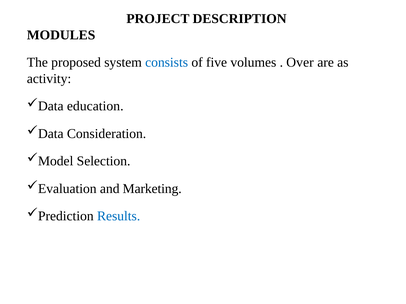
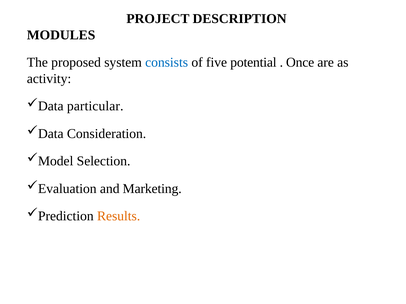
volumes: volumes -> potential
Over: Over -> Once
education: education -> particular
Results colour: blue -> orange
